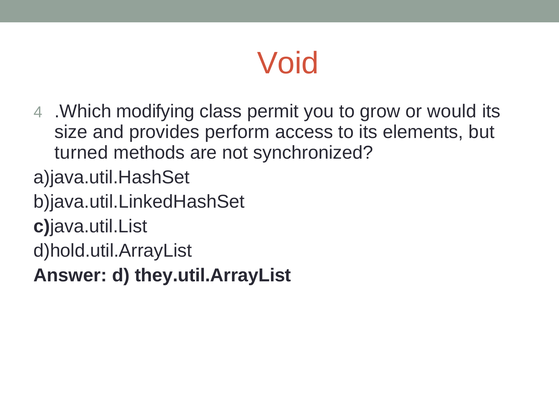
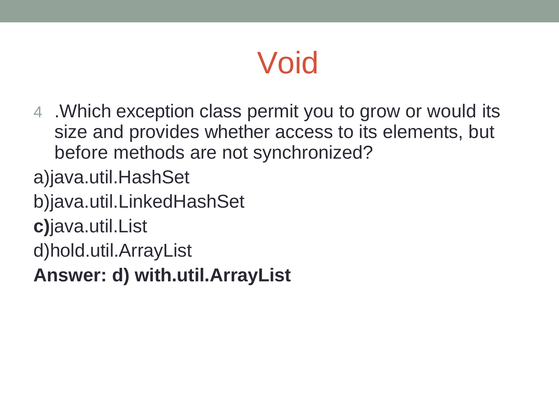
modifying: modifying -> exception
perform: perform -> whether
turned: turned -> before
they.util.ArrayList: they.util.ArrayList -> with.util.ArrayList
